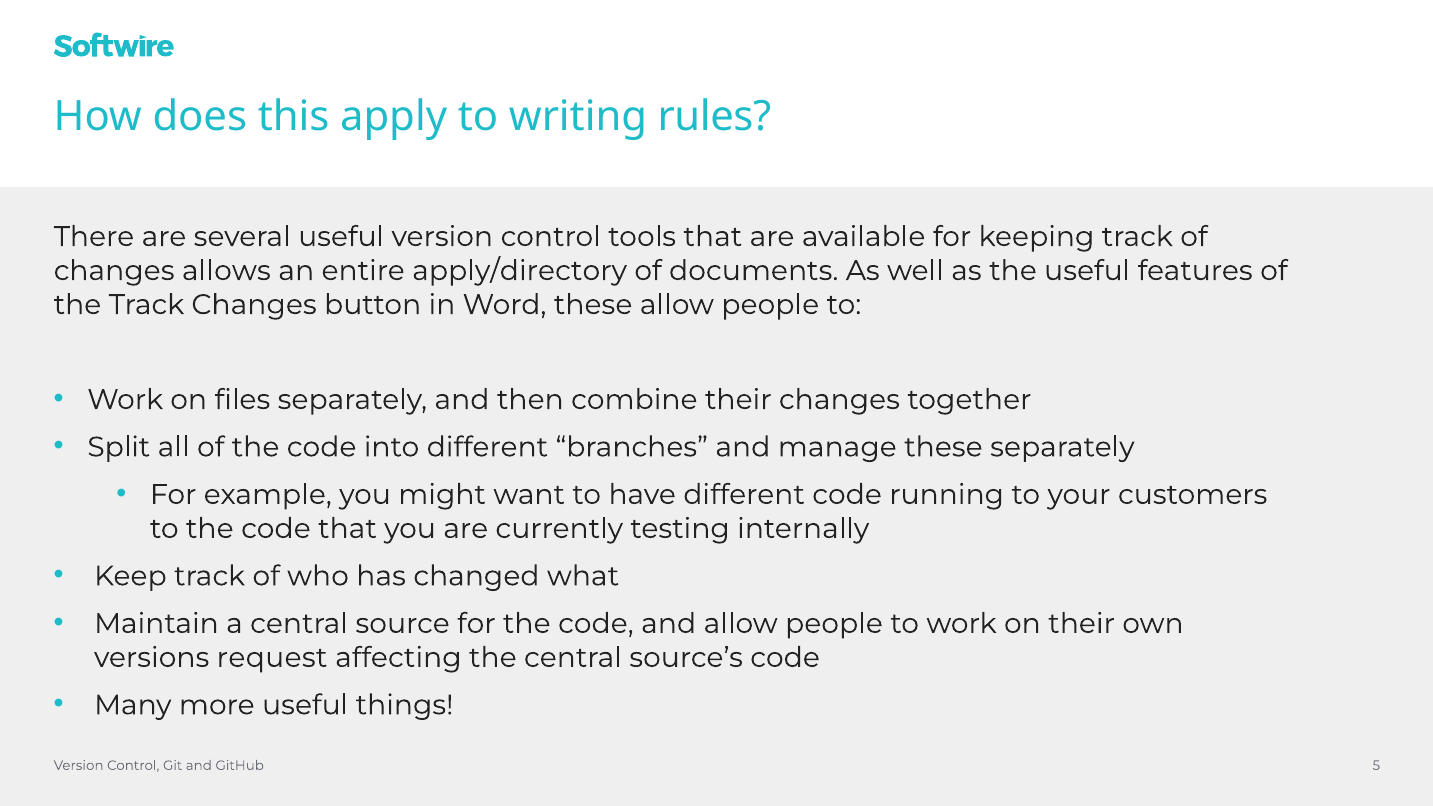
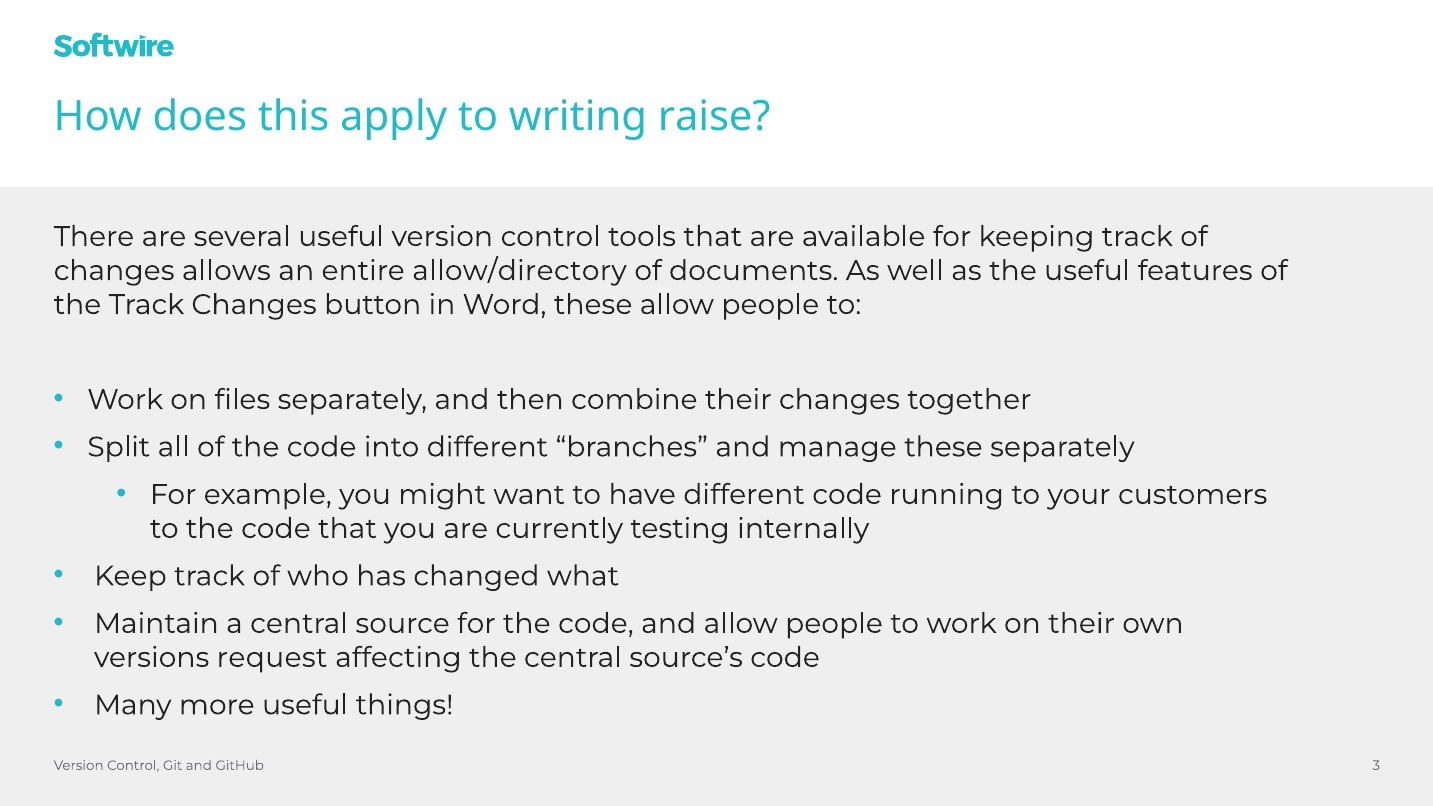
rules: rules -> raise
apply/directory: apply/directory -> allow/directory
5: 5 -> 3
